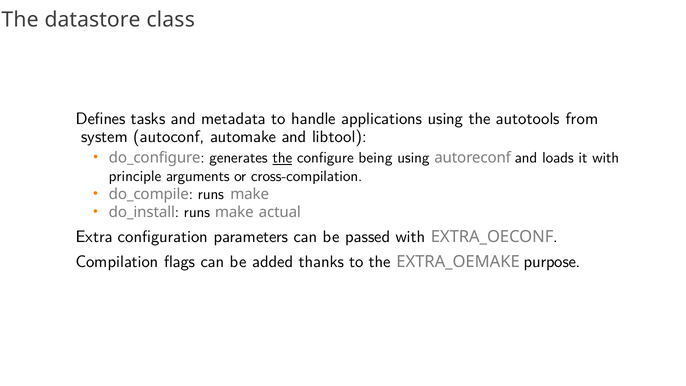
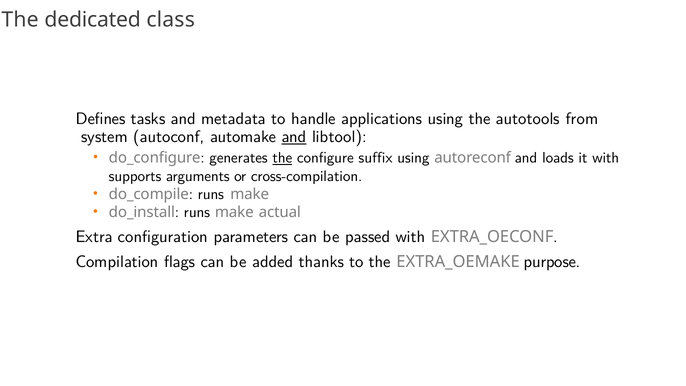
datastore: datastore -> dedicated
and at (294, 137) underline: none -> present
being: being -> suffix
principle: principle -> supports
